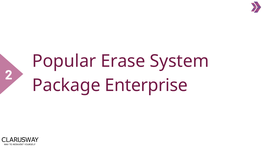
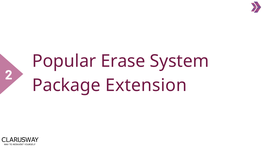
Enterprise: Enterprise -> Extension
